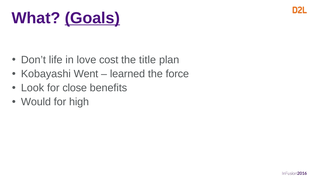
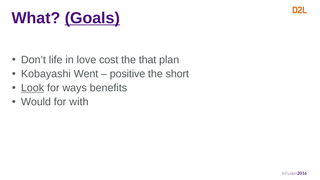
title: title -> that
learned: learned -> positive
force: force -> short
Look underline: none -> present
close: close -> ways
high: high -> with
